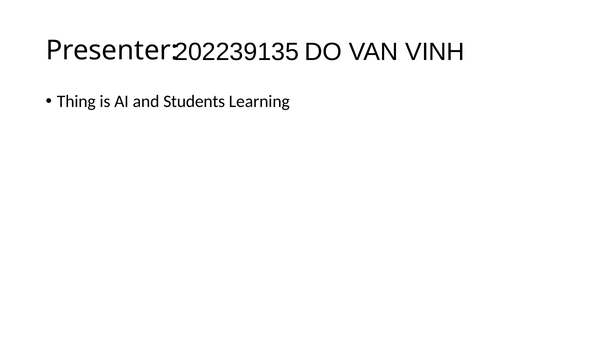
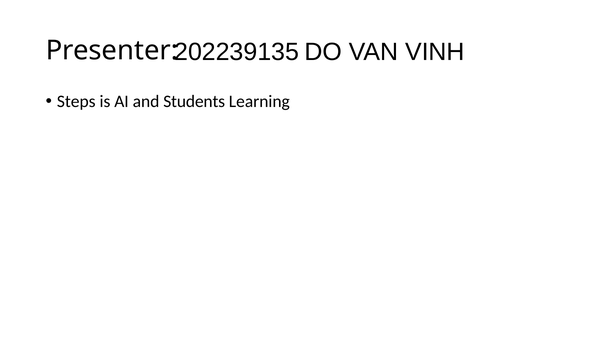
Thing: Thing -> Steps
